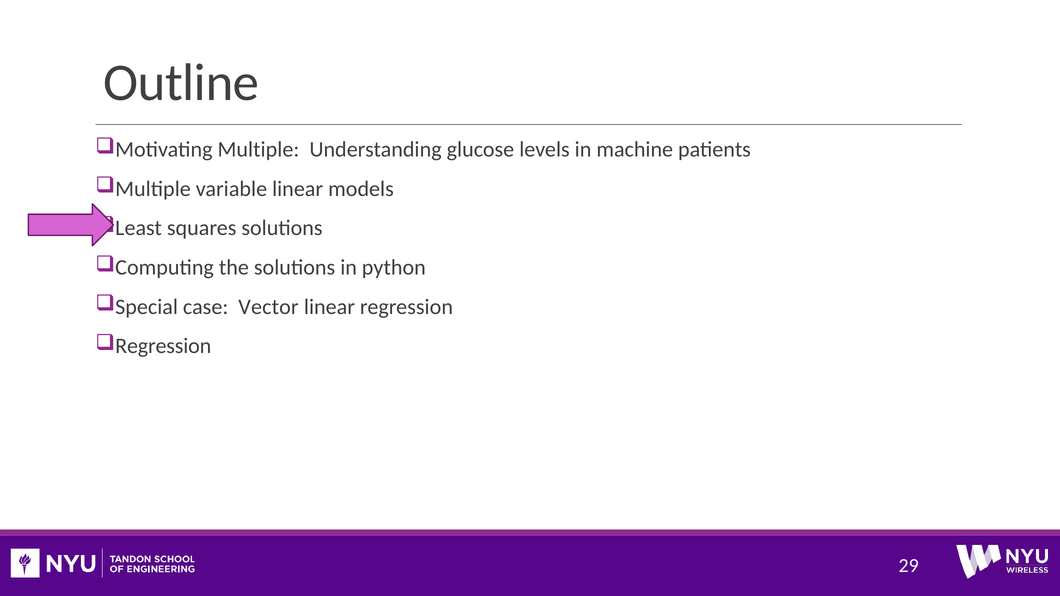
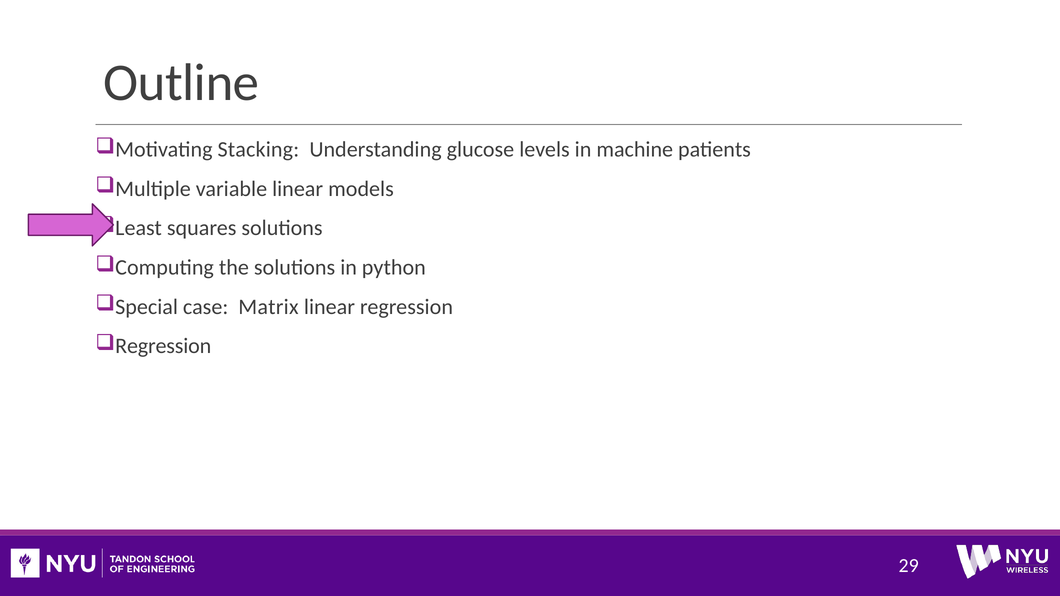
Motivating Multiple: Multiple -> Stacking
Vector: Vector -> Matrix
